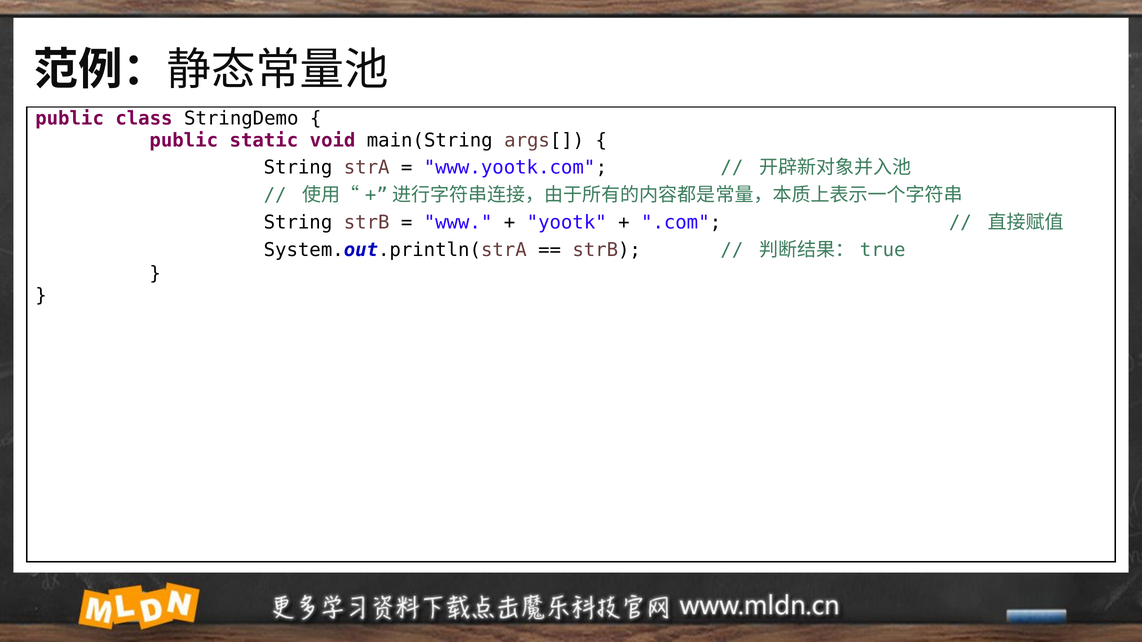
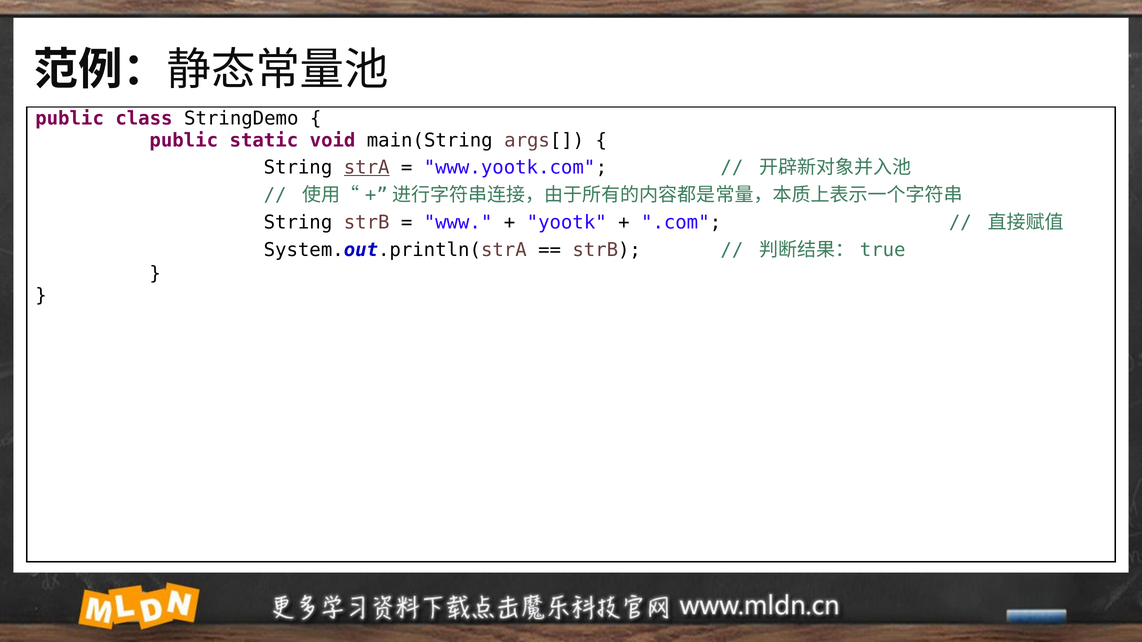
strA underline: none -> present
